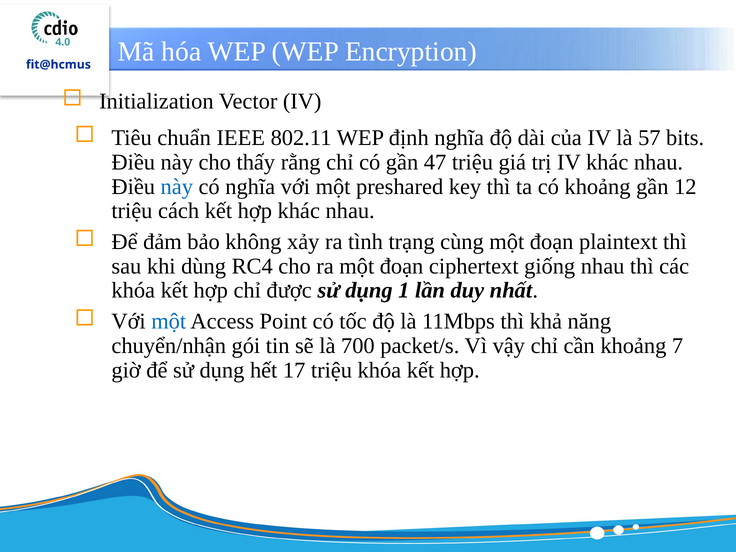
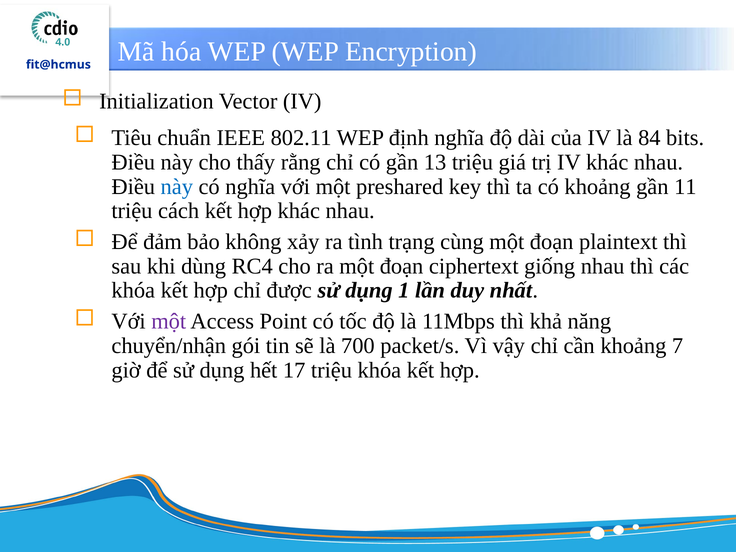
57: 57 -> 84
47: 47 -> 13
12: 12 -> 11
một at (169, 322) colour: blue -> purple
